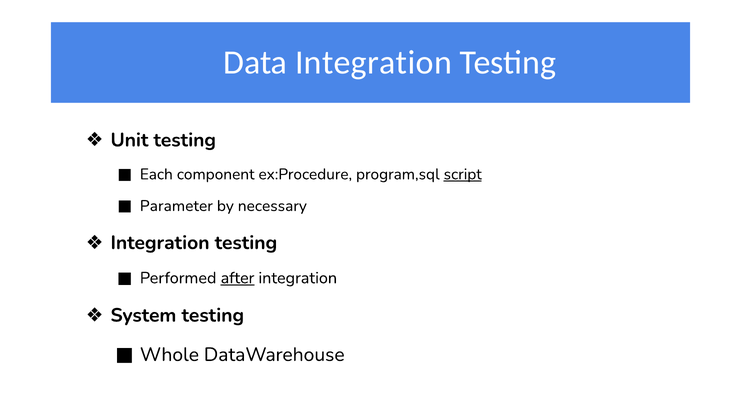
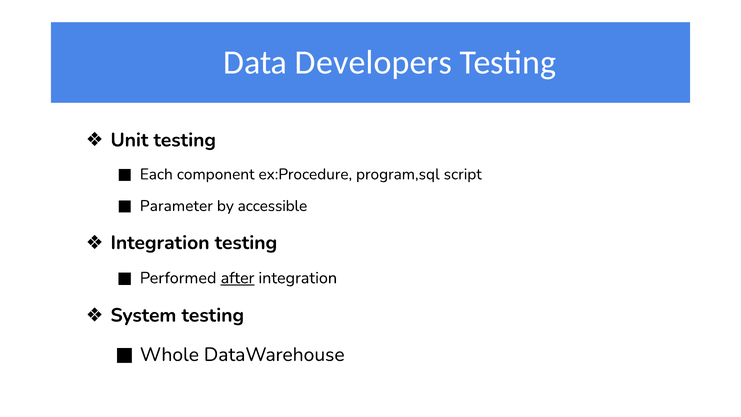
Data Integration: Integration -> Developers
script underline: present -> none
necessary: necessary -> accessible
